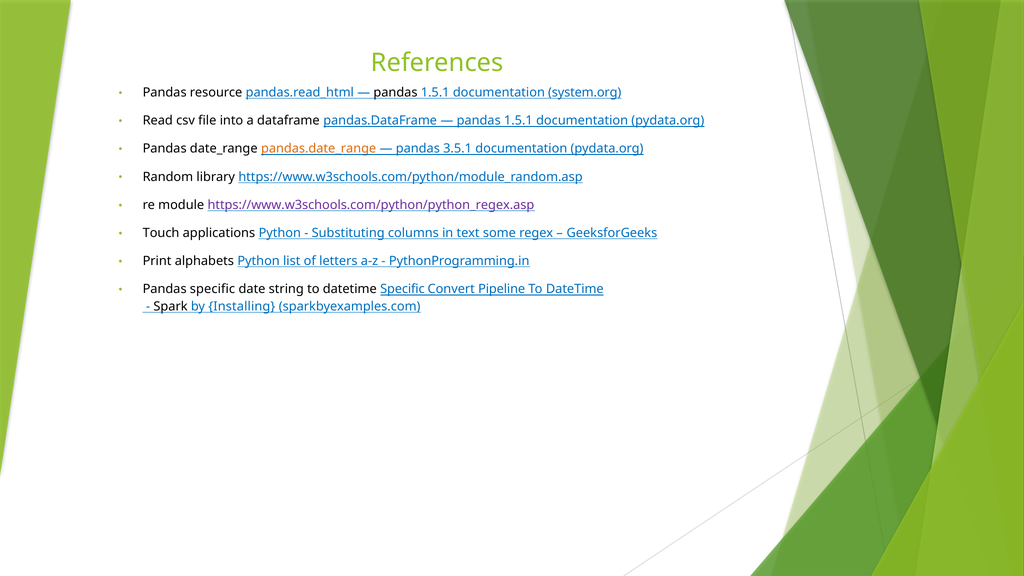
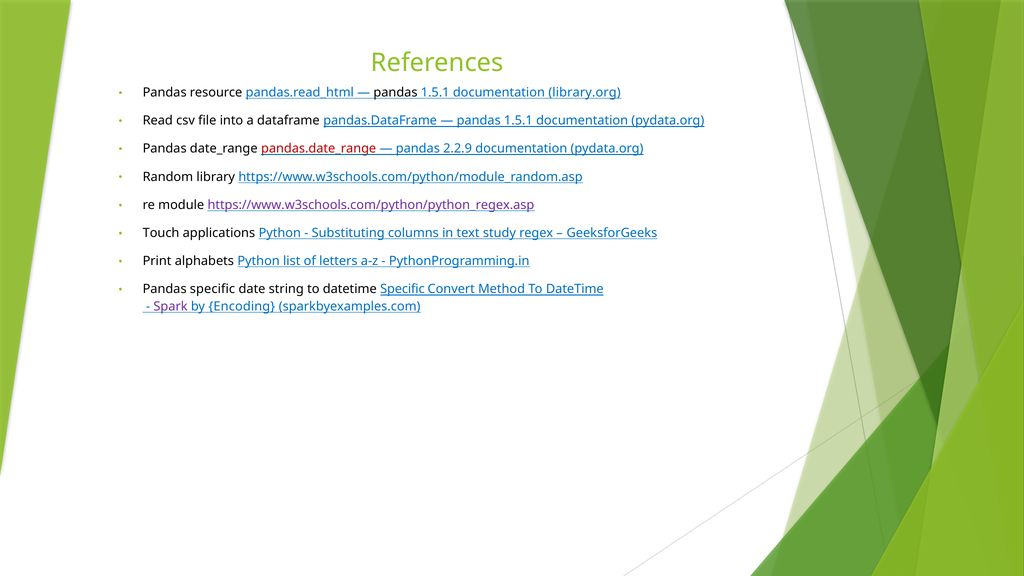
system.org: system.org -> library.org
pandas.date_range colour: orange -> red
3.5.1: 3.5.1 -> 2.2.9
some: some -> study
Pipeline: Pipeline -> Method
Spark colour: black -> purple
Installing: Installing -> Encoding
